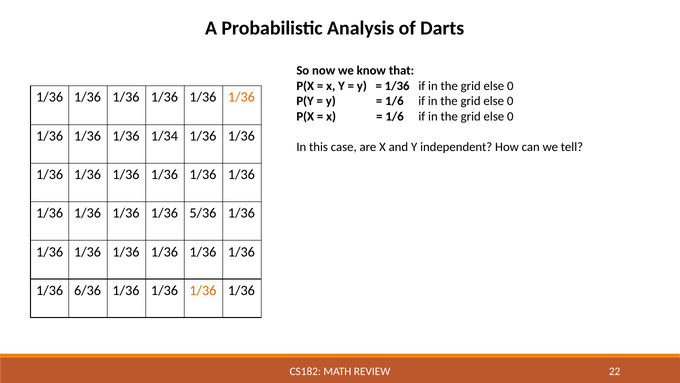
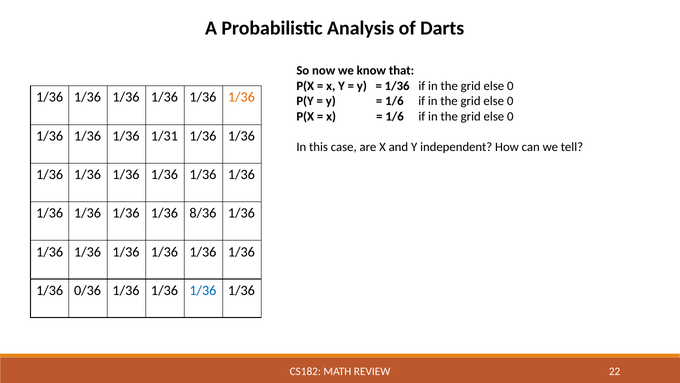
1/34: 1/34 -> 1/31
5/36: 5/36 -> 8/36
6/36: 6/36 -> 0/36
1/36 at (203, 290) colour: orange -> blue
